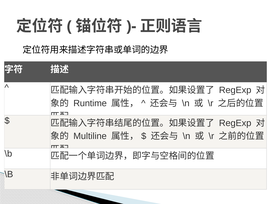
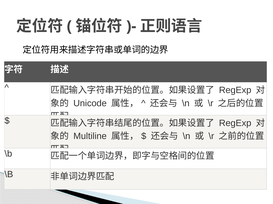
Runtime: Runtime -> Unicode
